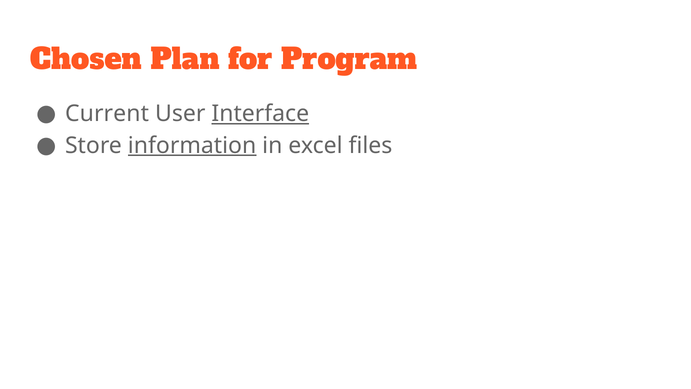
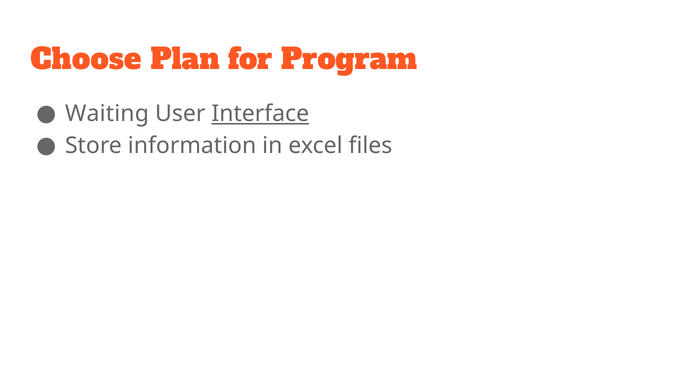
Chosen: Chosen -> Choose
Current: Current -> Waiting
information underline: present -> none
